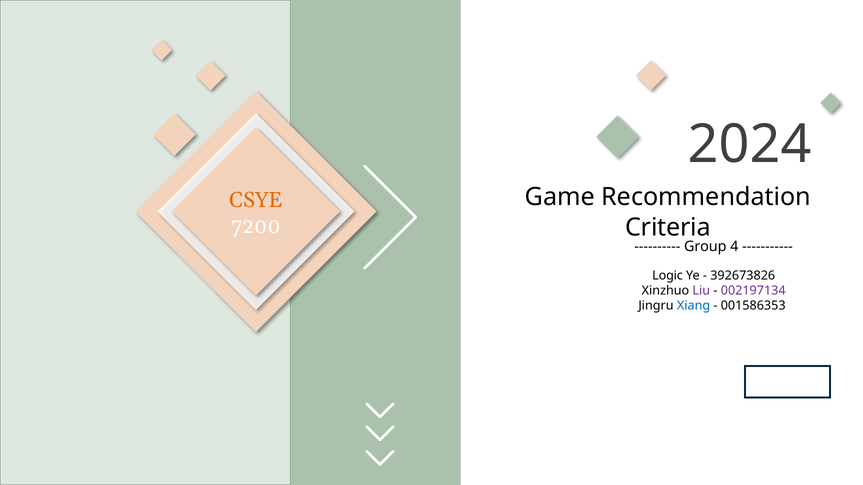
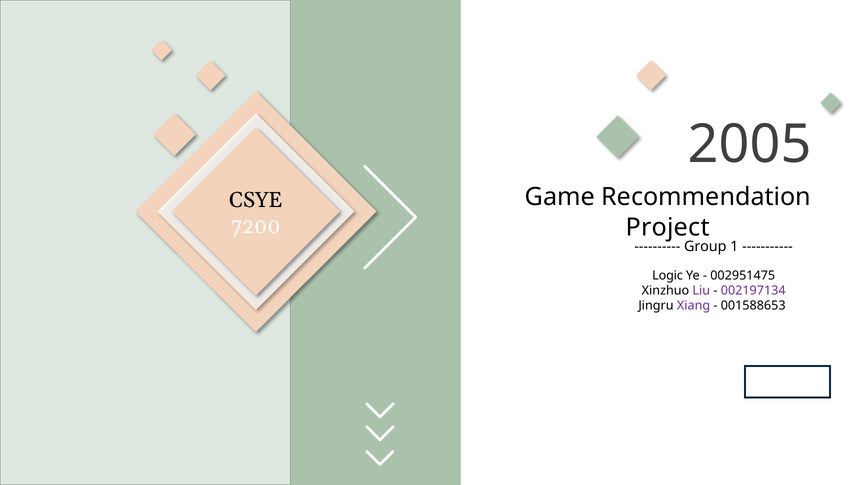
2024: 2024 -> 2005
CSYE colour: orange -> black
Criteria: Criteria -> Project
4: 4 -> 1
392673826: 392673826 -> 002951475
Xiang colour: blue -> purple
001586353: 001586353 -> 001588653
